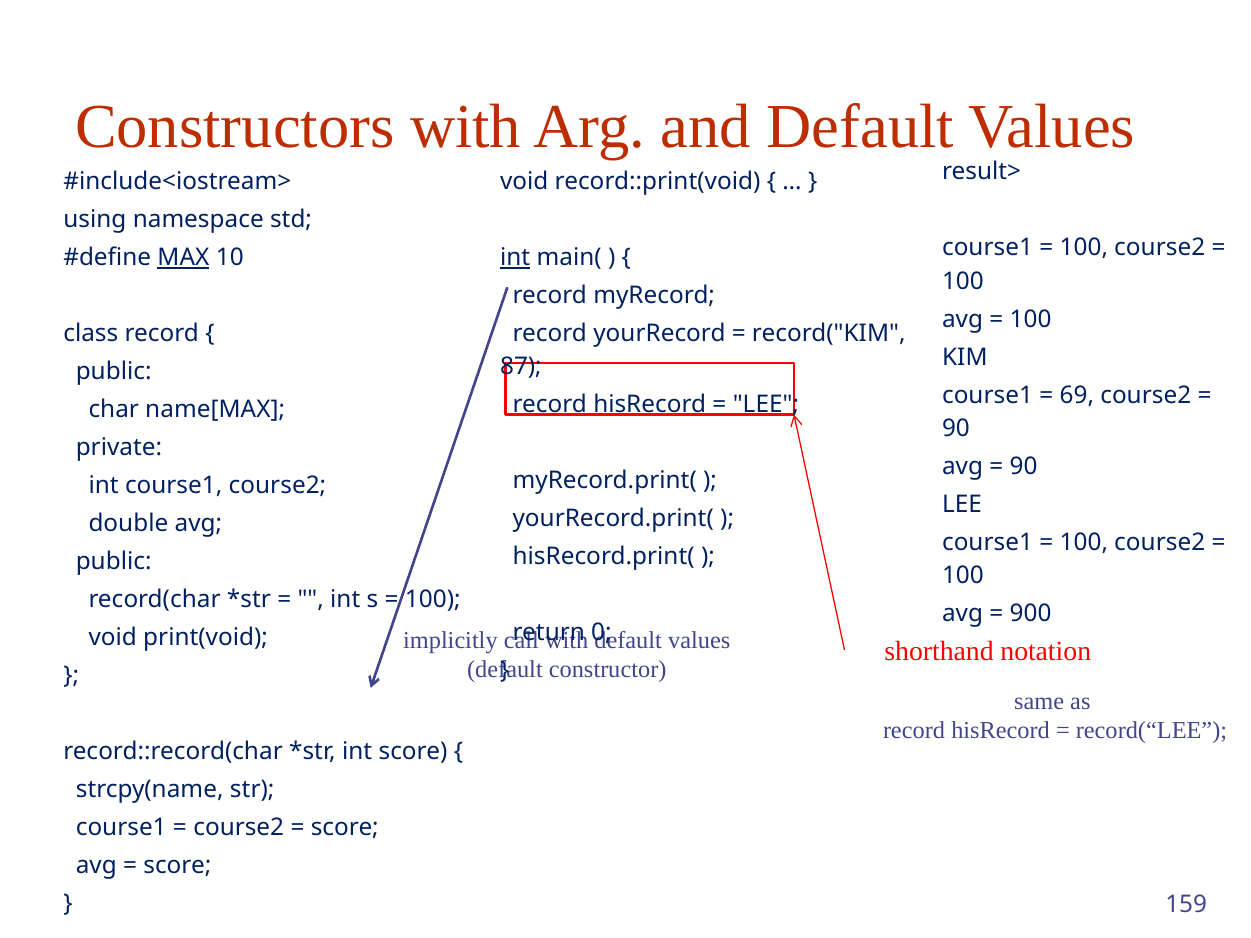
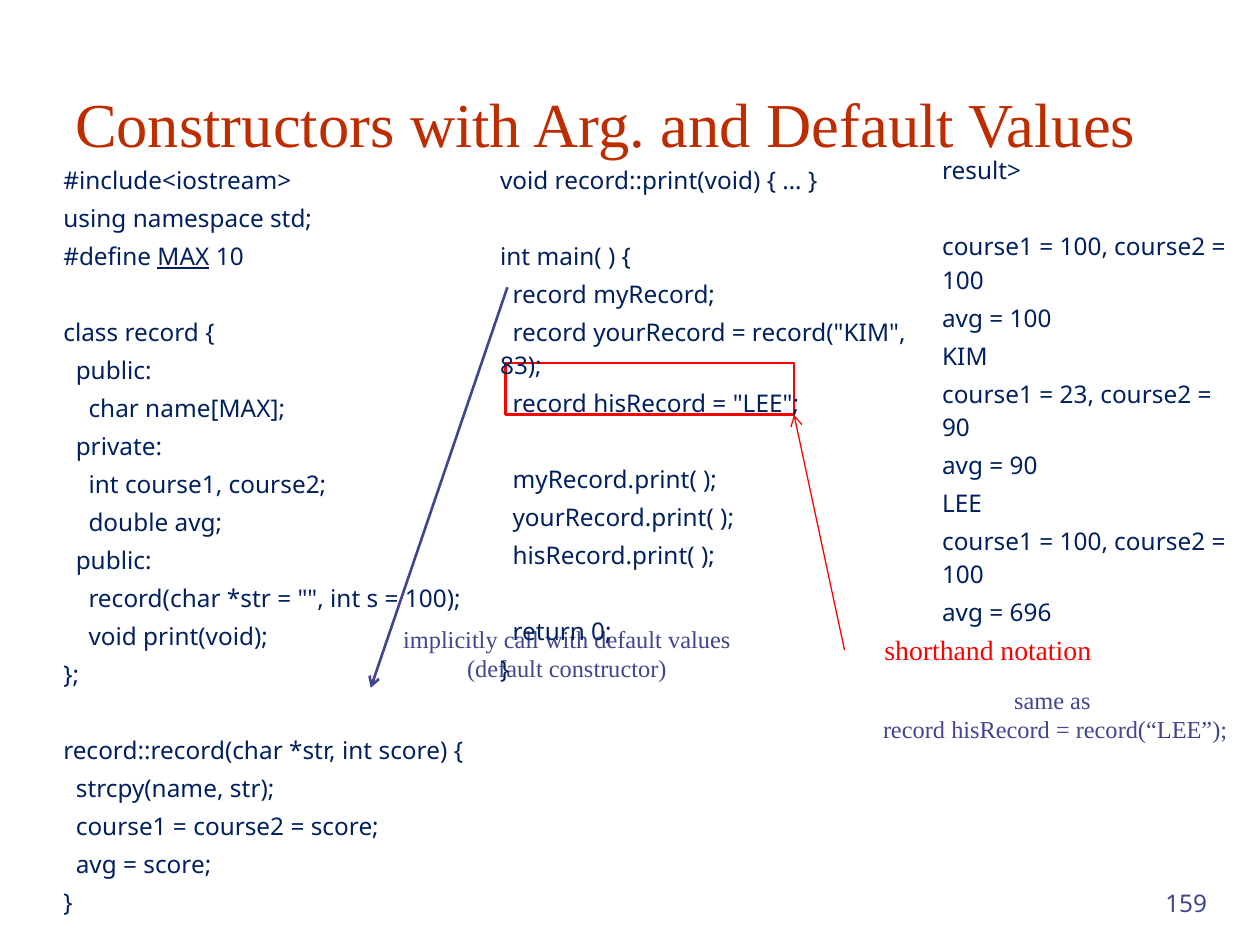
int at (515, 258) underline: present -> none
87: 87 -> 83
69: 69 -> 23
900: 900 -> 696
